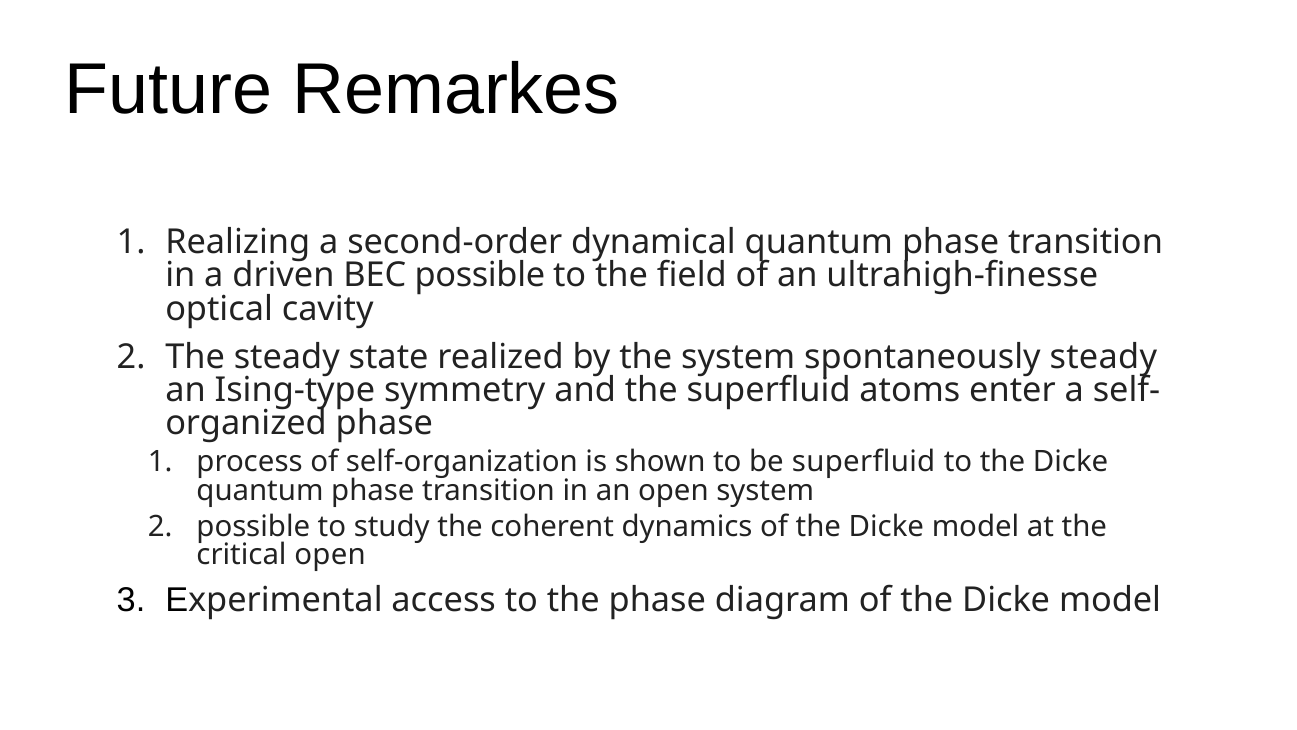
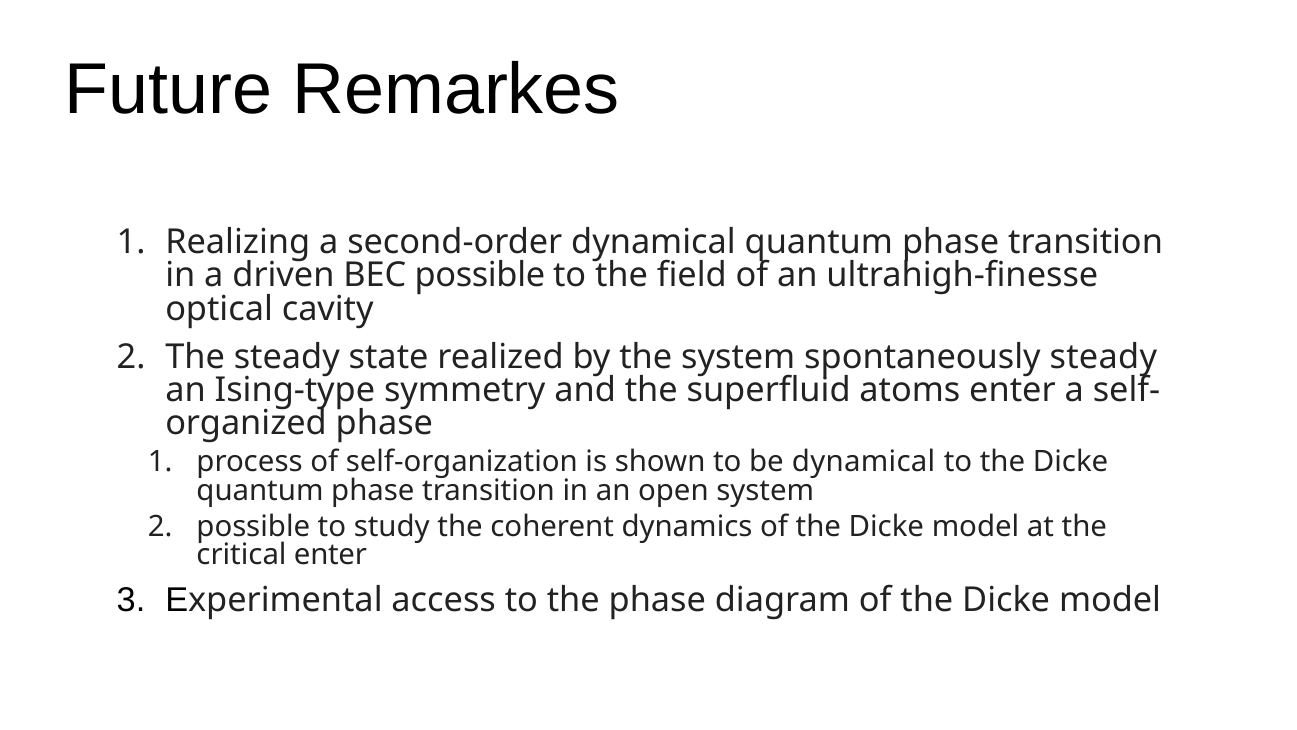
be superfluid: superfluid -> dynamical
critical open: open -> enter
